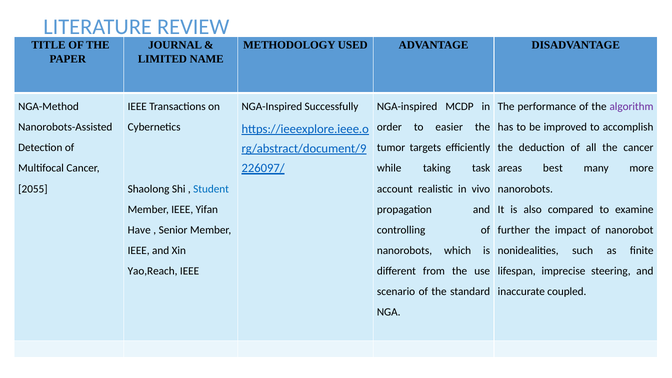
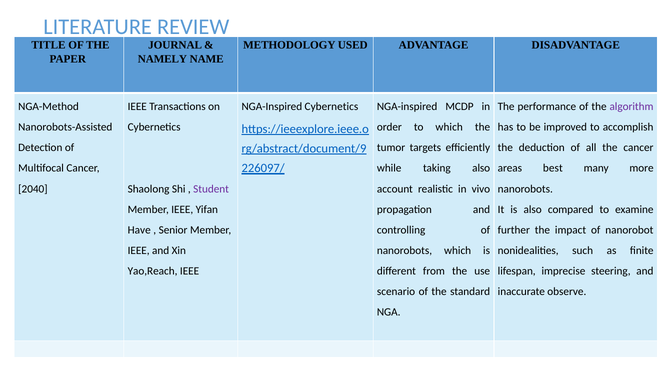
LIMITED: LIMITED -> NAMELY
NGA-Inspired Successfully: Successfully -> Cybernetics
to easier: easier -> which
taking task: task -> also
2055: 2055 -> 2040
Student colour: blue -> purple
coupled: coupled -> observe
